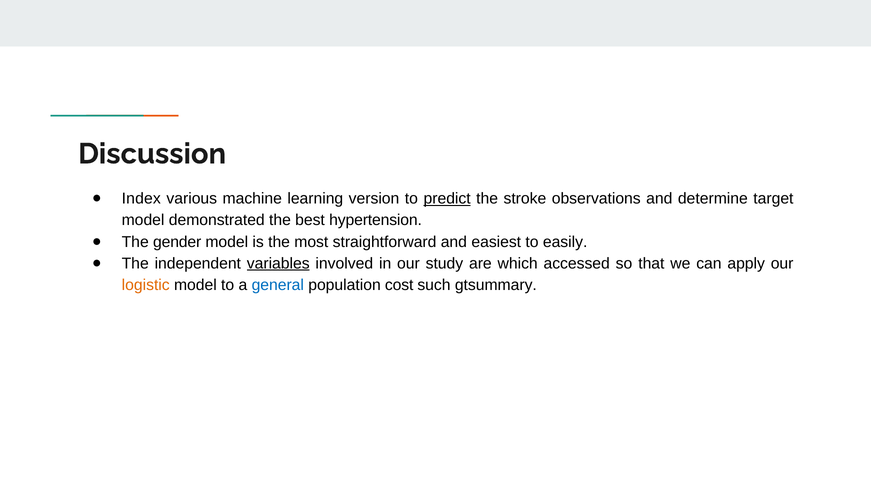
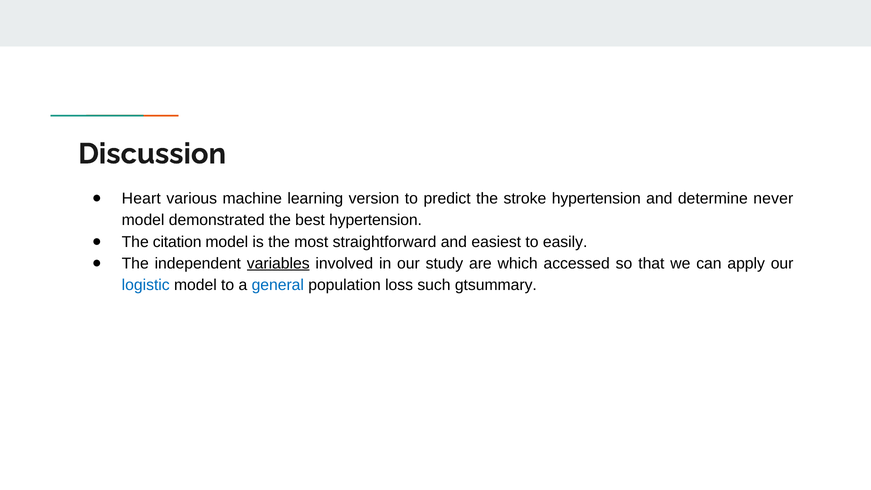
Index: Index -> Heart
predict underline: present -> none
stroke observations: observations -> hypertension
target: target -> never
gender: gender -> citation
logistic colour: orange -> blue
cost: cost -> loss
